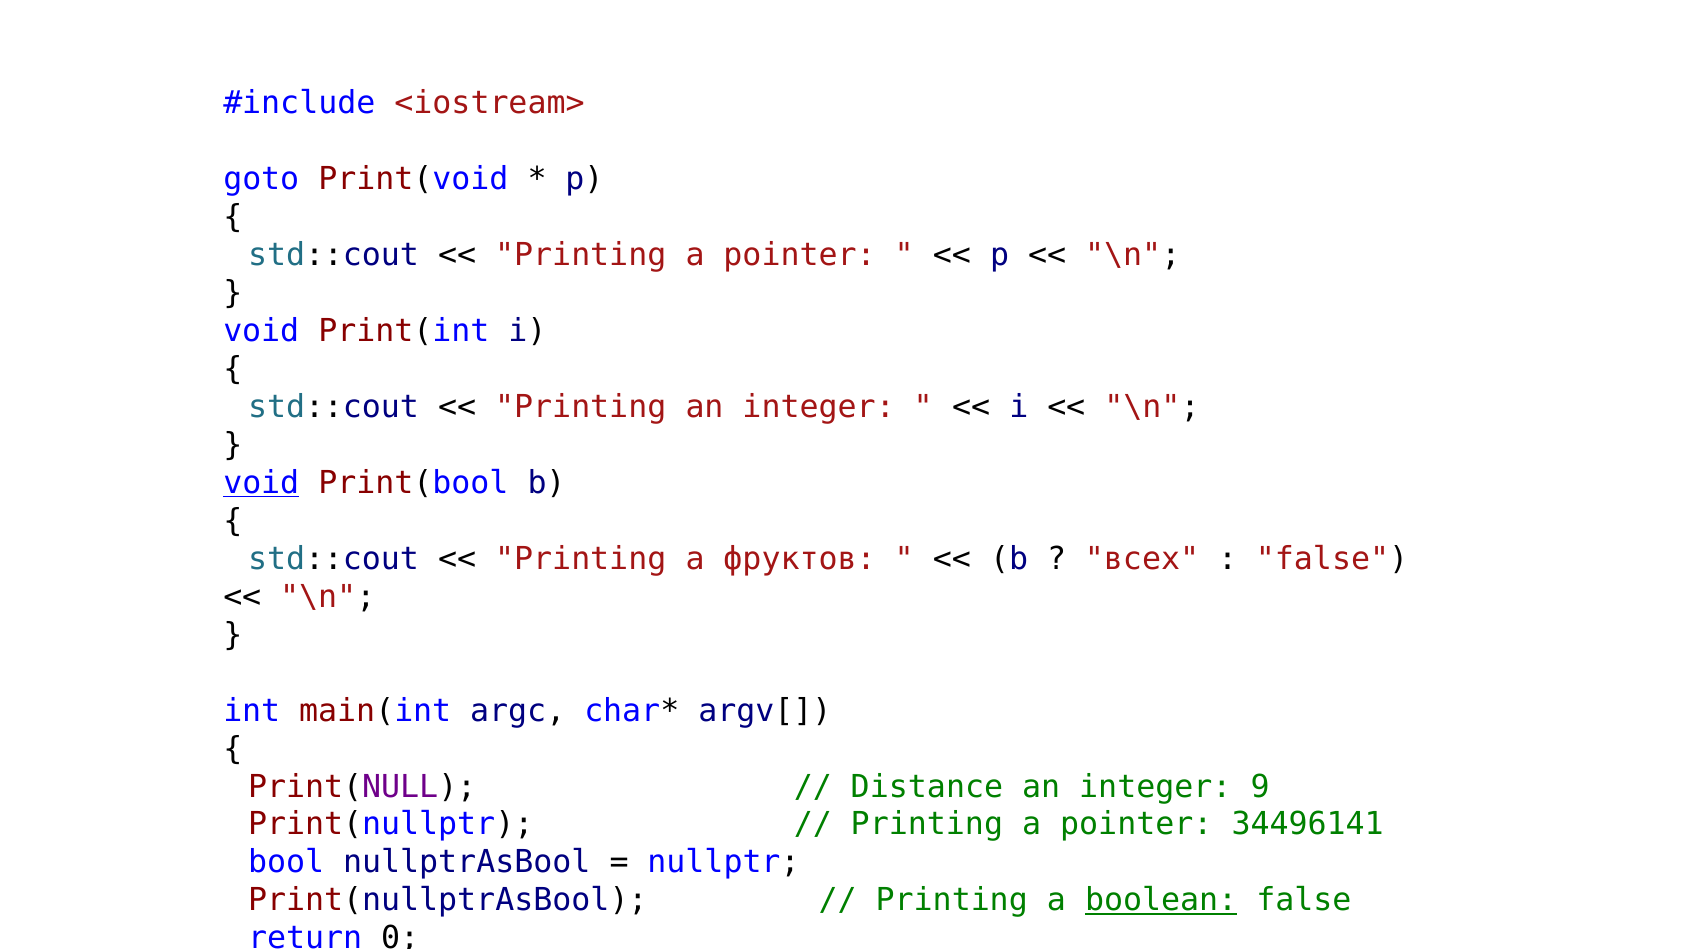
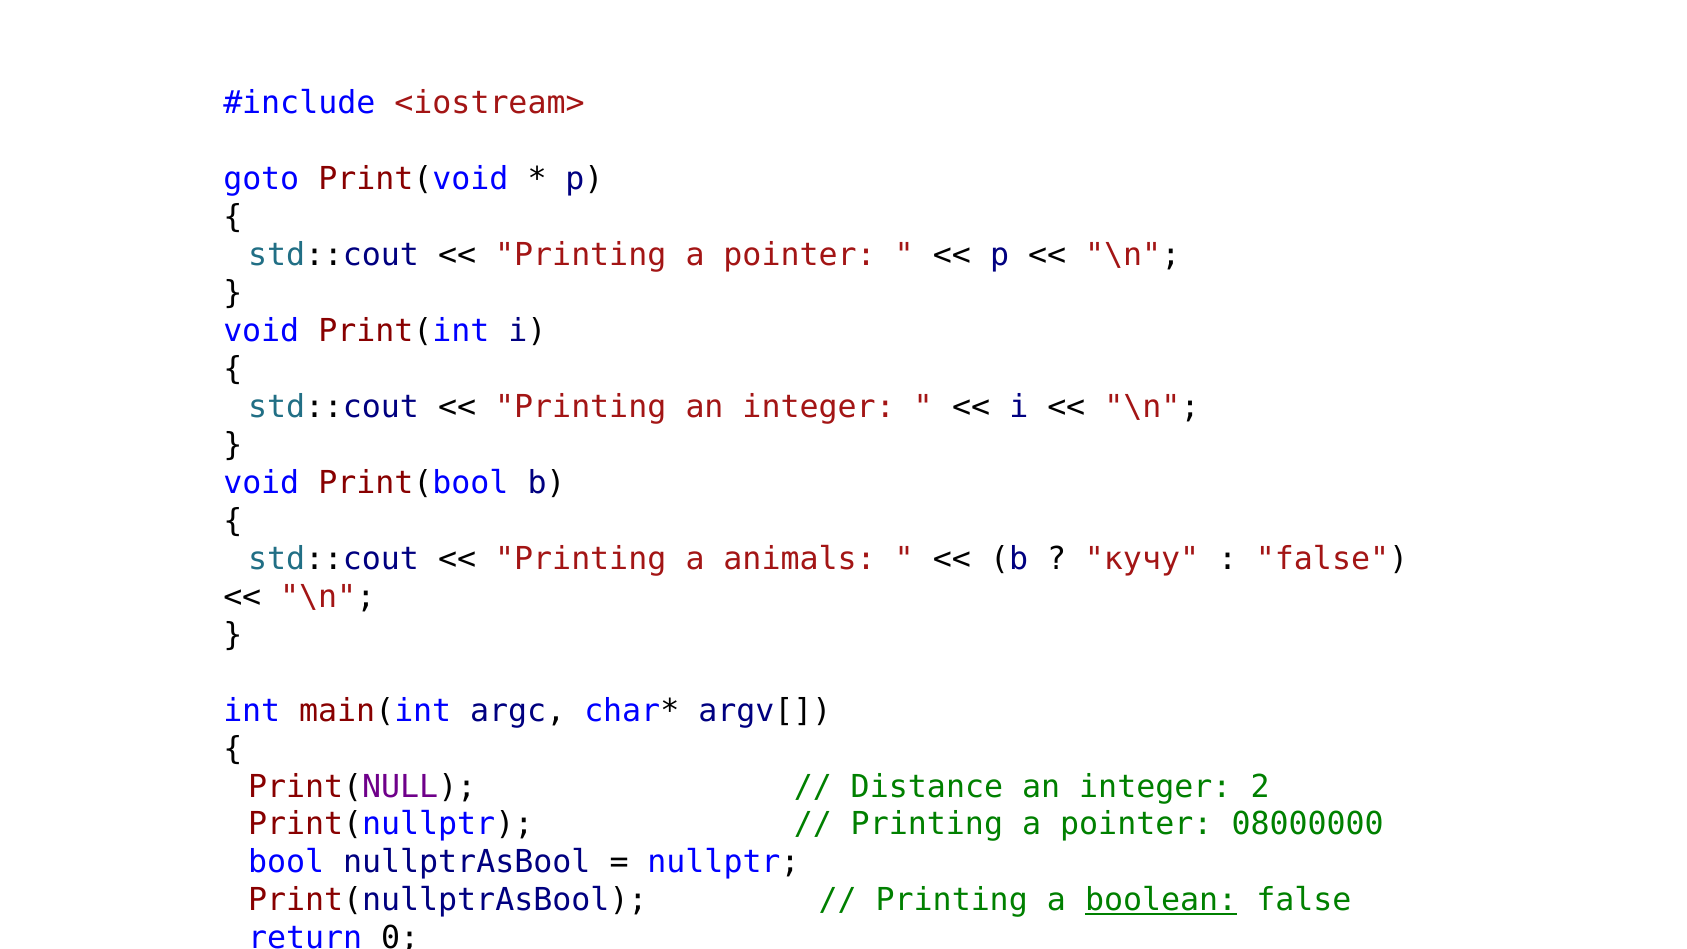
void at (261, 483) underline: present -> none
фруктов: фруктов -> animals
всех: всех -> кучу
9: 9 -> 2
34496141: 34496141 -> 08000000
